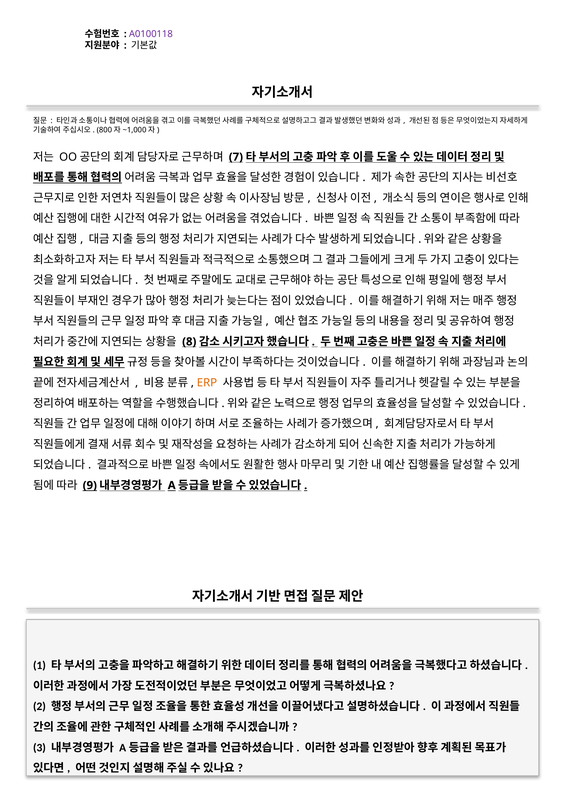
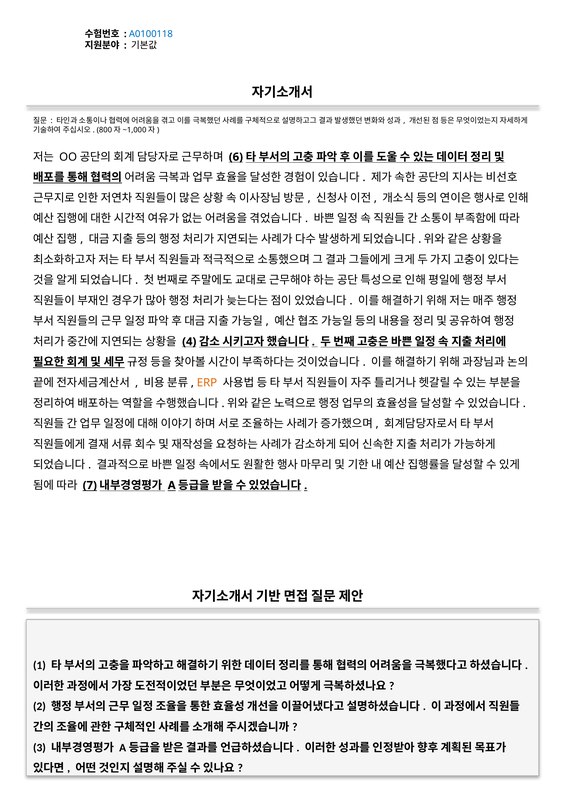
A0100118 colour: purple -> blue
7: 7 -> 6
8: 8 -> 4
9: 9 -> 7
